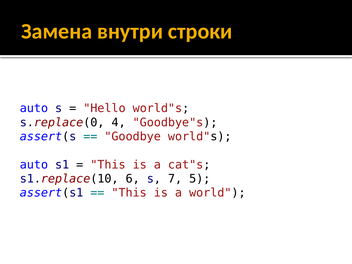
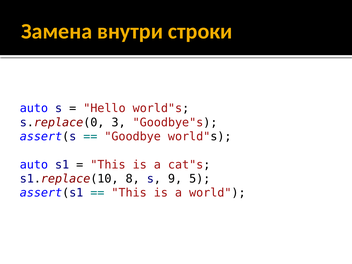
4: 4 -> 3
6: 6 -> 8
7: 7 -> 9
